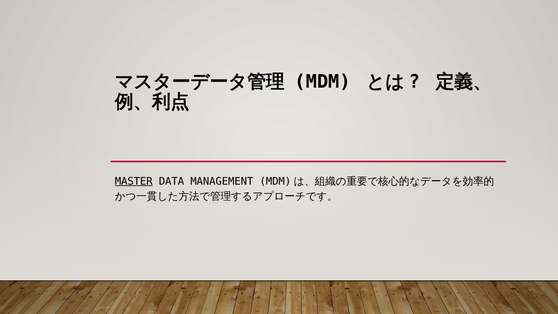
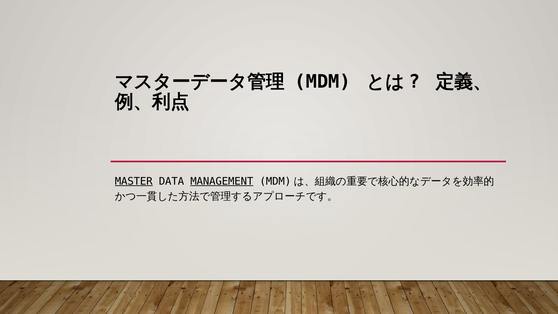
MANAGEMENT underline: none -> present
